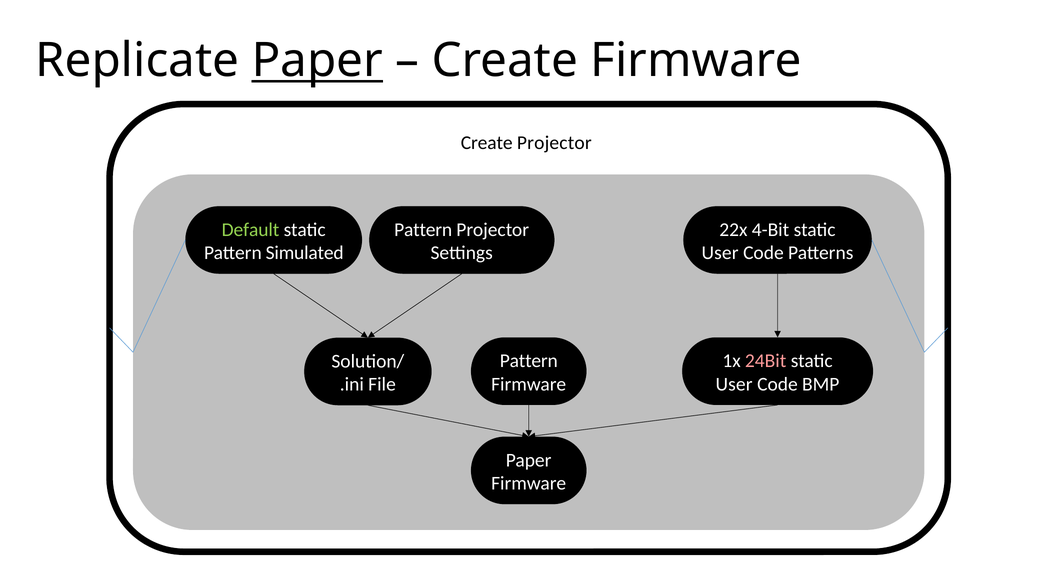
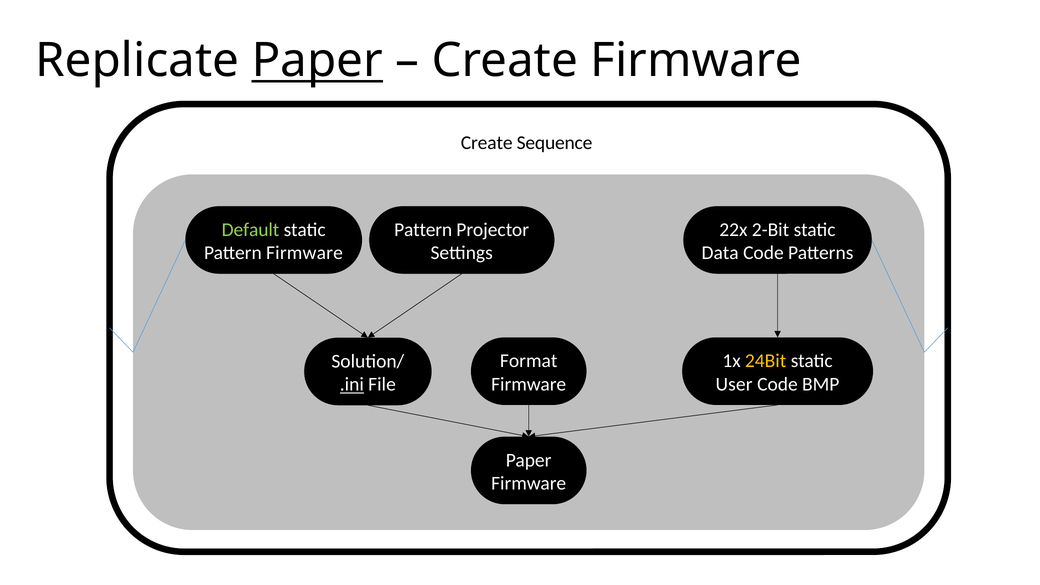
Create Projector: Projector -> Sequence
4-Bit: 4-Bit -> 2-Bit
Pattern Simulated: Simulated -> Firmware
User at (720, 253): User -> Data
Pattern at (529, 361): Pattern -> Format
24Bit colour: pink -> yellow
.ini underline: none -> present
